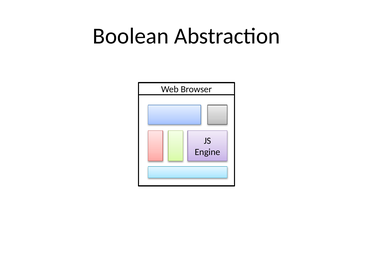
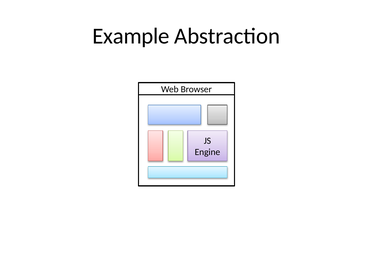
Boolean: Boolean -> Example
